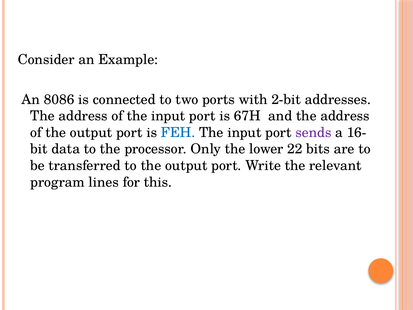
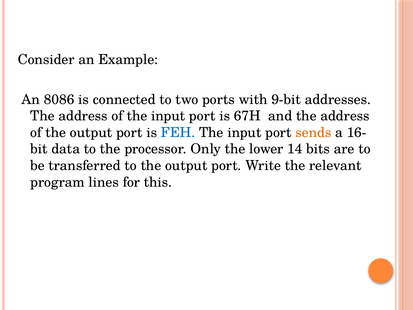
2-bit: 2-bit -> 9-bit
sends colour: purple -> orange
22: 22 -> 14
